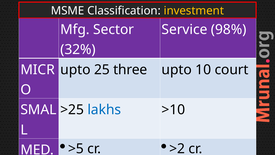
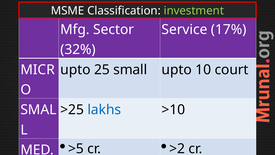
investment colour: yellow -> light green
98%: 98% -> 17%
three: three -> small
